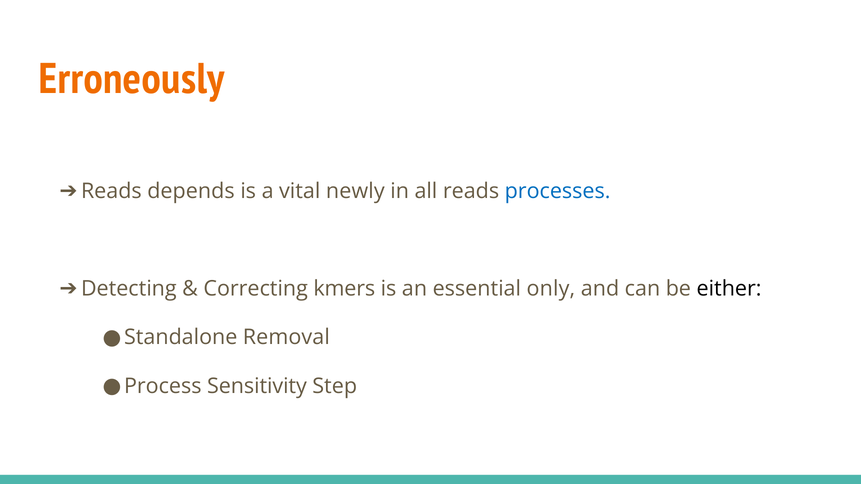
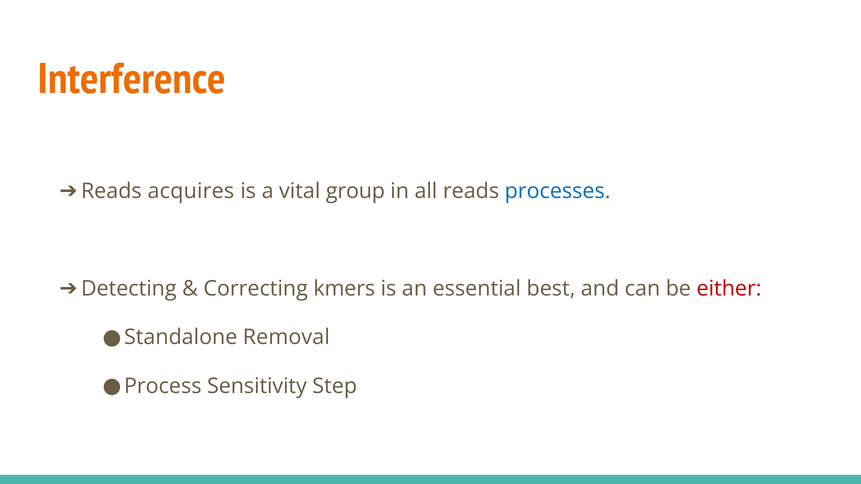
Erroneously: Erroneously -> Interference
depends: depends -> acquires
newly: newly -> group
only: only -> best
either colour: black -> red
